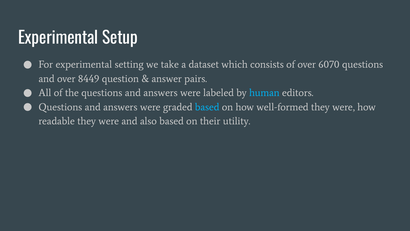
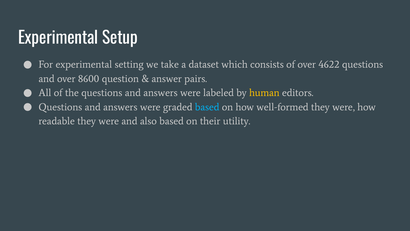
6070: 6070 -> 4622
8449: 8449 -> 8600
human colour: light blue -> yellow
